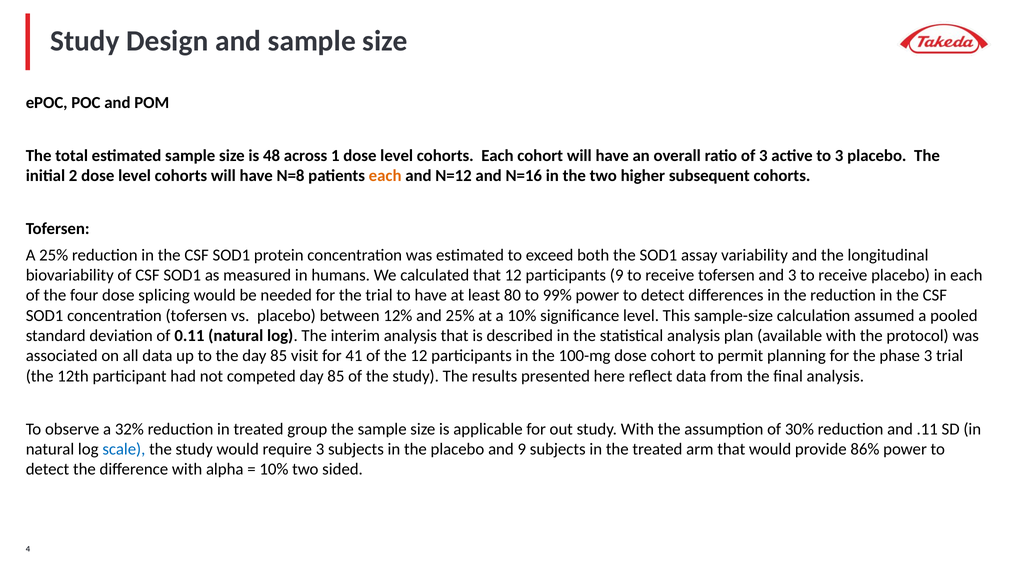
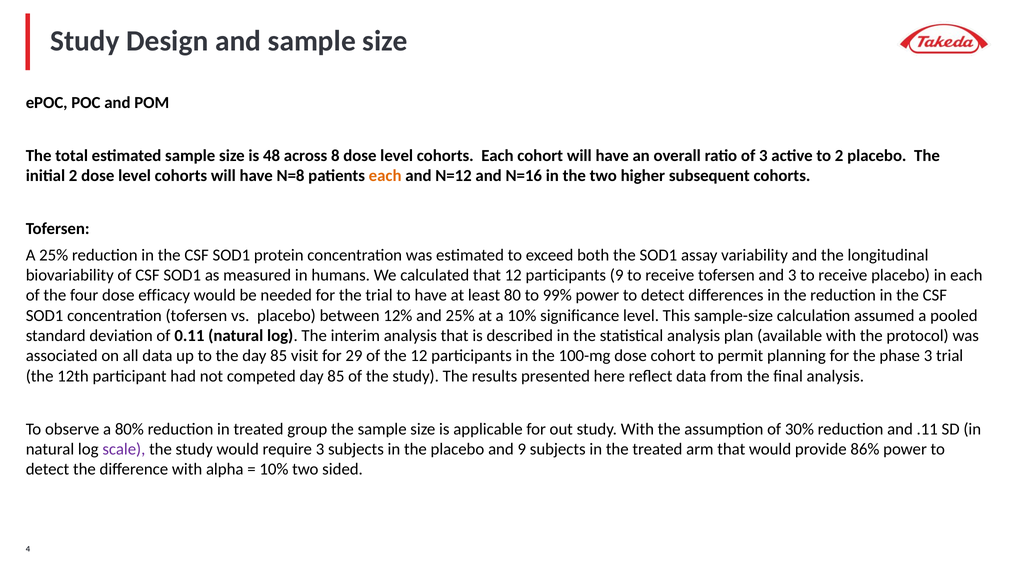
1: 1 -> 8
to 3: 3 -> 2
splicing: splicing -> efficacy
41: 41 -> 29
32%: 32% -> 80%
scale colour: blue -> purple
